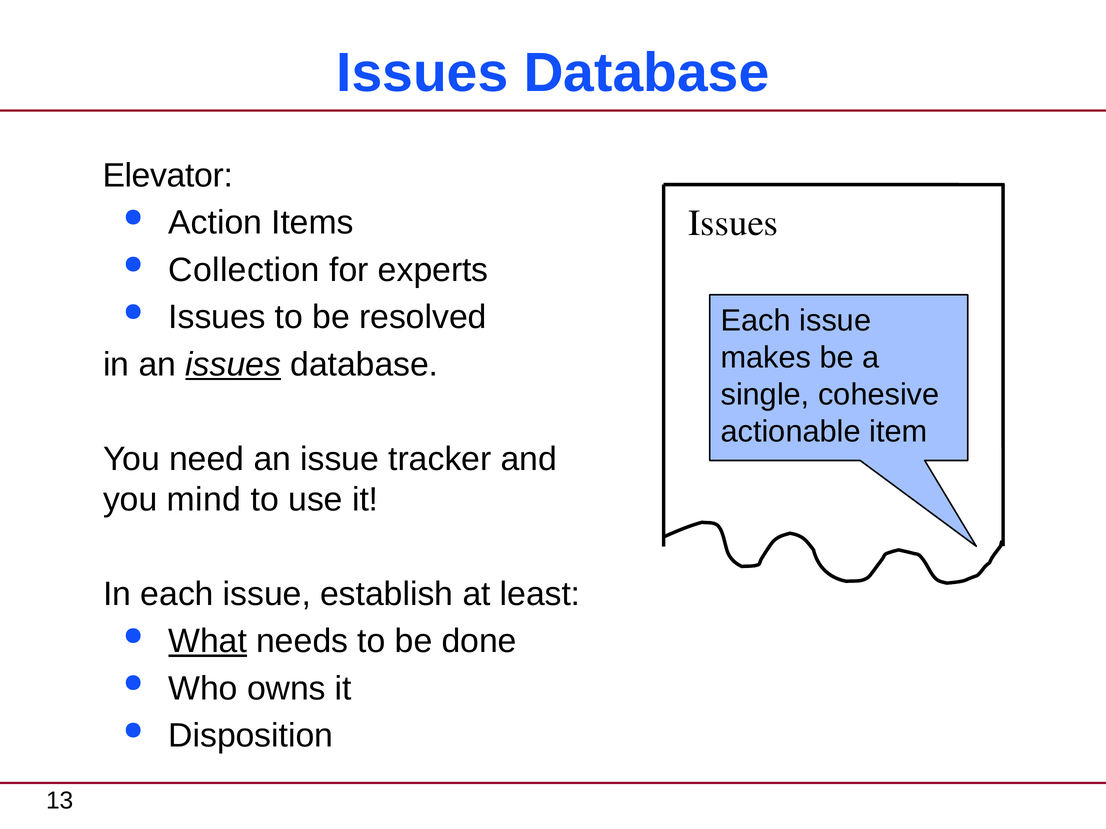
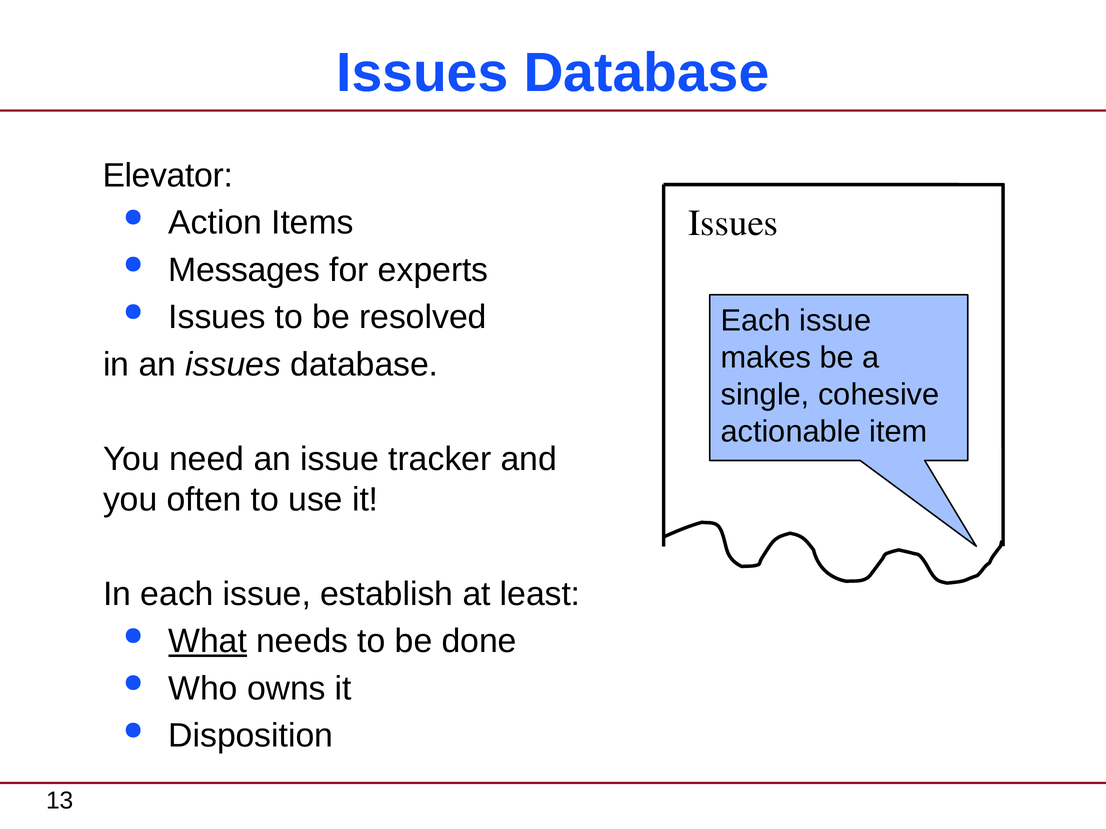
Collection: Collection -> Messages
issues at (233, 365) underline: present -> none
mind: mind -> often
